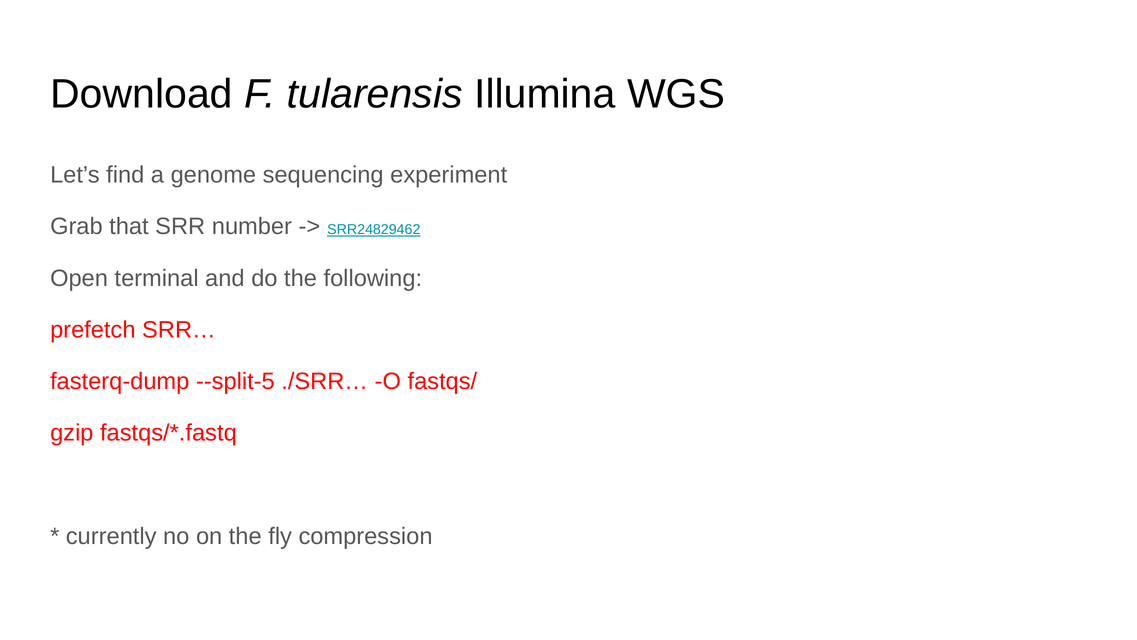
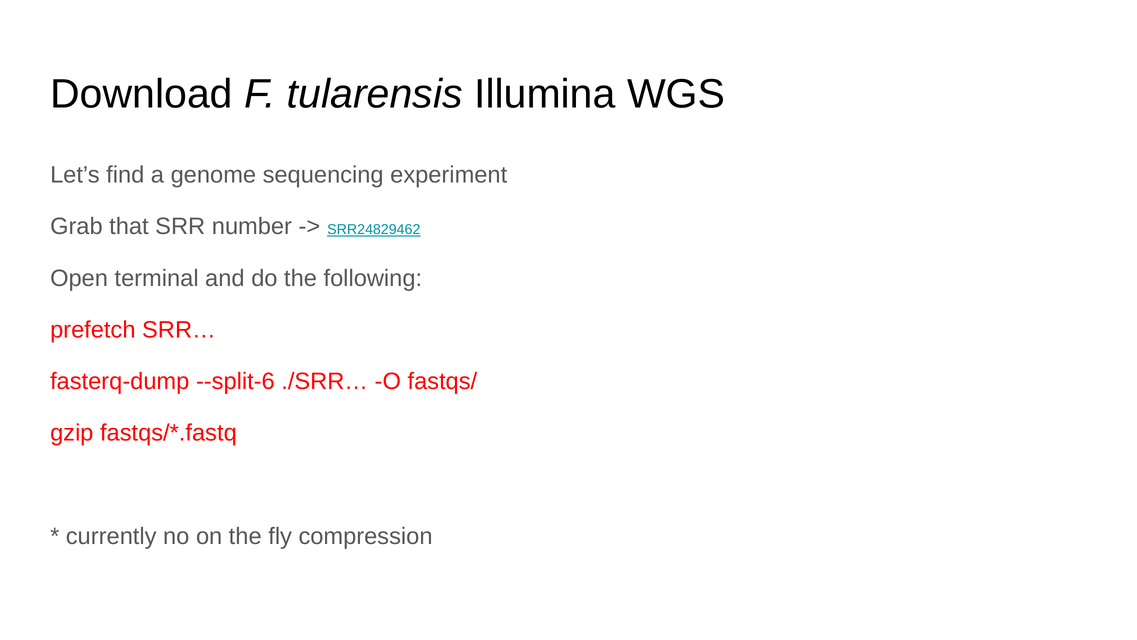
--split-5: --split-5 -> --split-6
